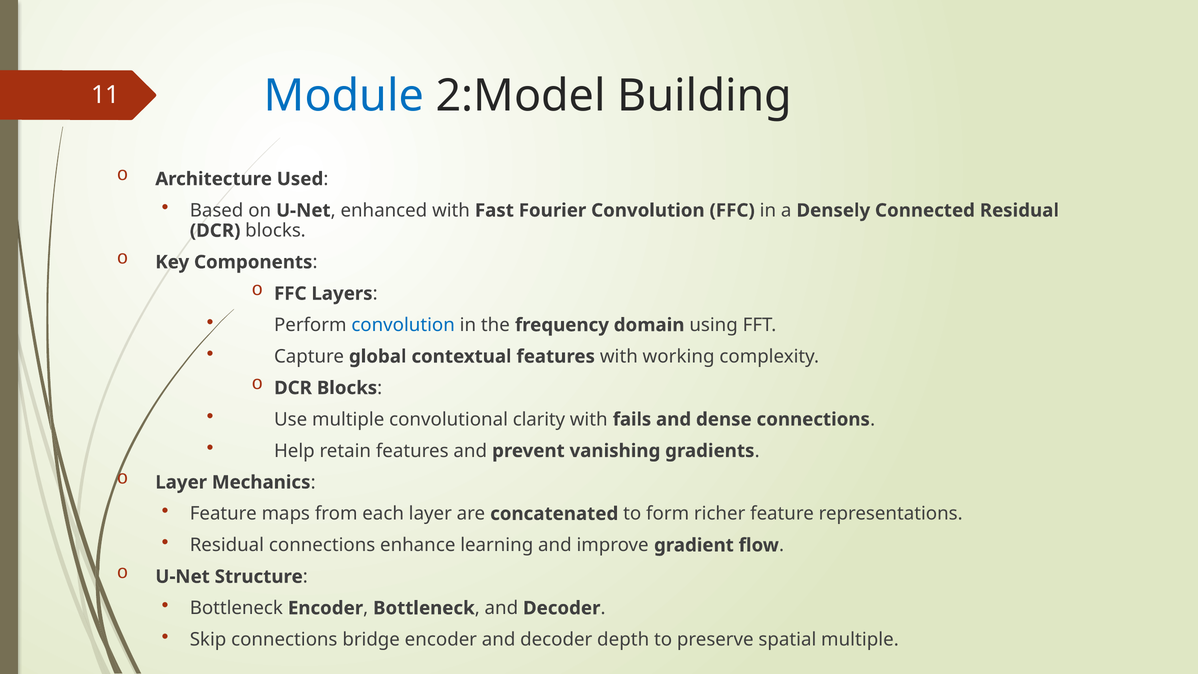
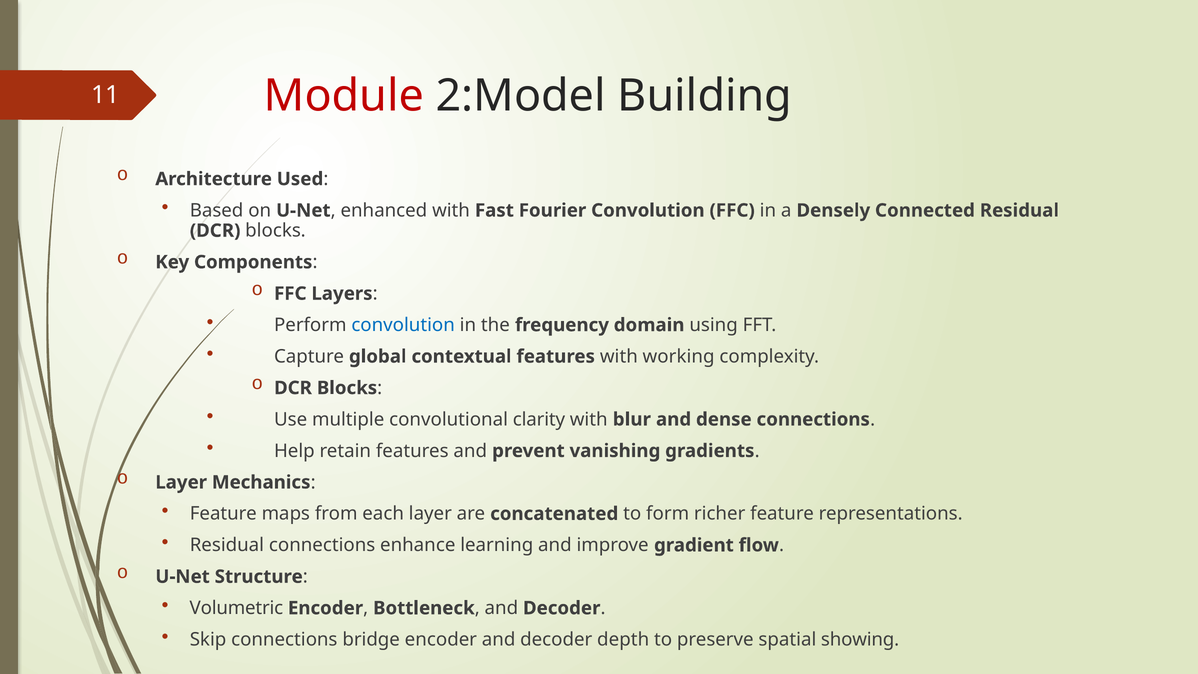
Module colour: blue -> red
fails: fails -> blur
Bottleneck at (236, 608): Bottleneck -> Volumetric
spatial multiple: multiple -> showing
